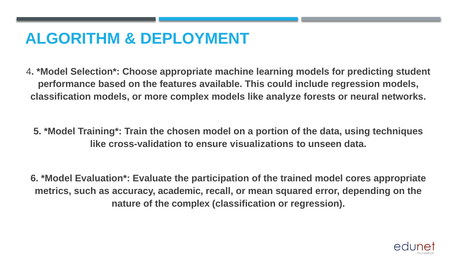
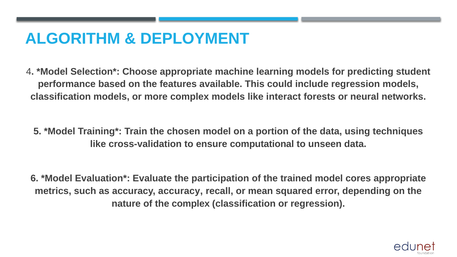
analyze: analyze -> interact
visualizations: visualizations -> computational
accuracy academic: academic -> accuracy
